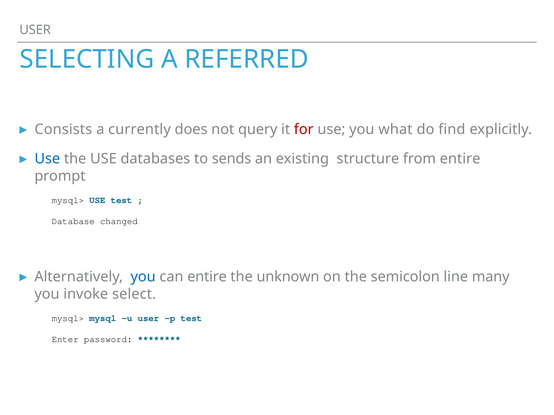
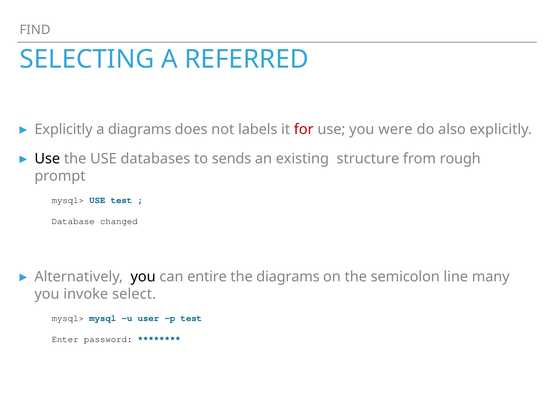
USER at (35, 30): USER -> FIND
Consists at (63, 130): Consists -> Explicitly
a currently: currently -> diagrams
query: query -> labels
what: what -> were
find: find -> also
Use at (47, 159) colour: blue -> black
from entire: entire -> rough
you at (143, 277) colour: blue -> black
the unknown: unknown -> diagrams
